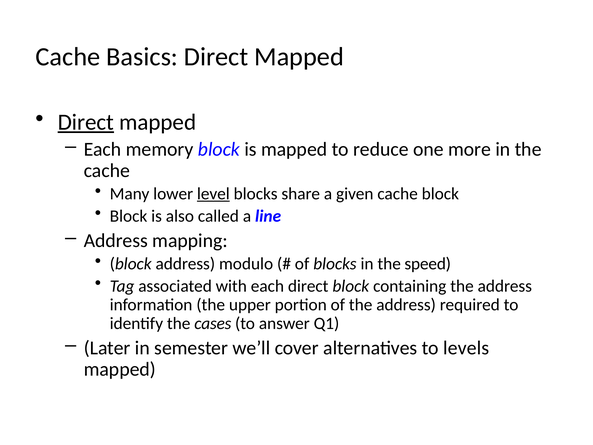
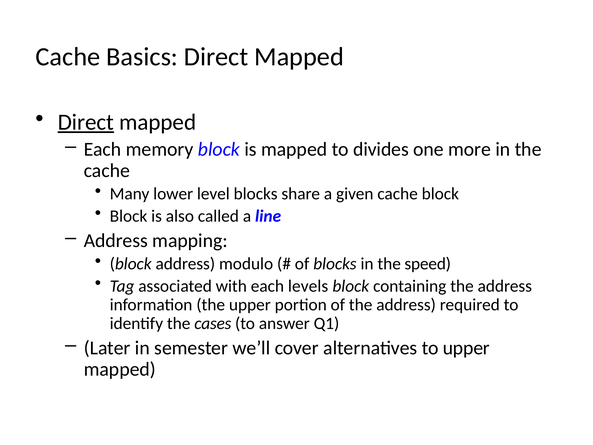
reduce: reduce -> divides
level underline: present -> none
each direct: direct -> levels
to levels: levels -> upper
